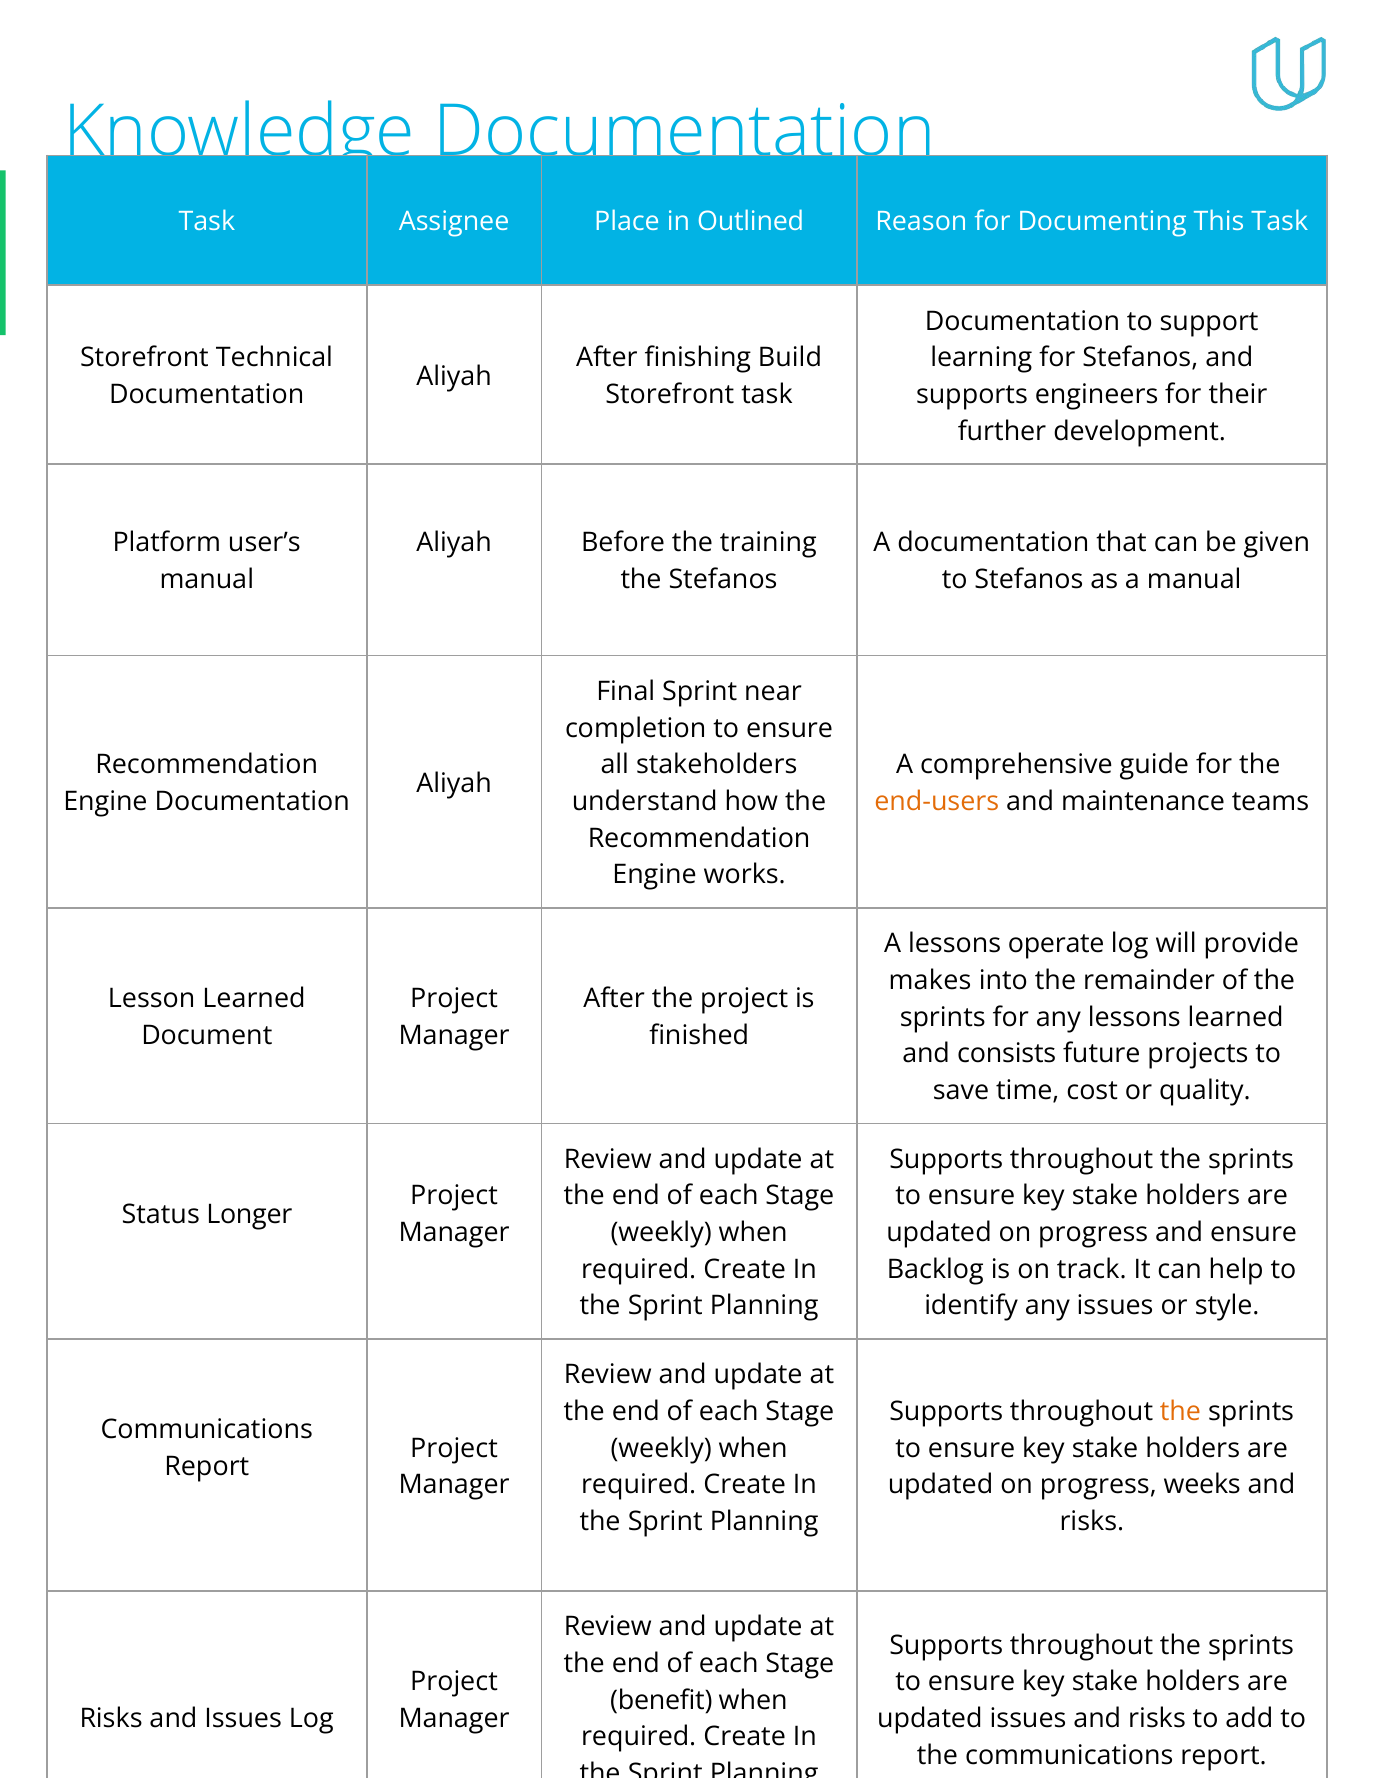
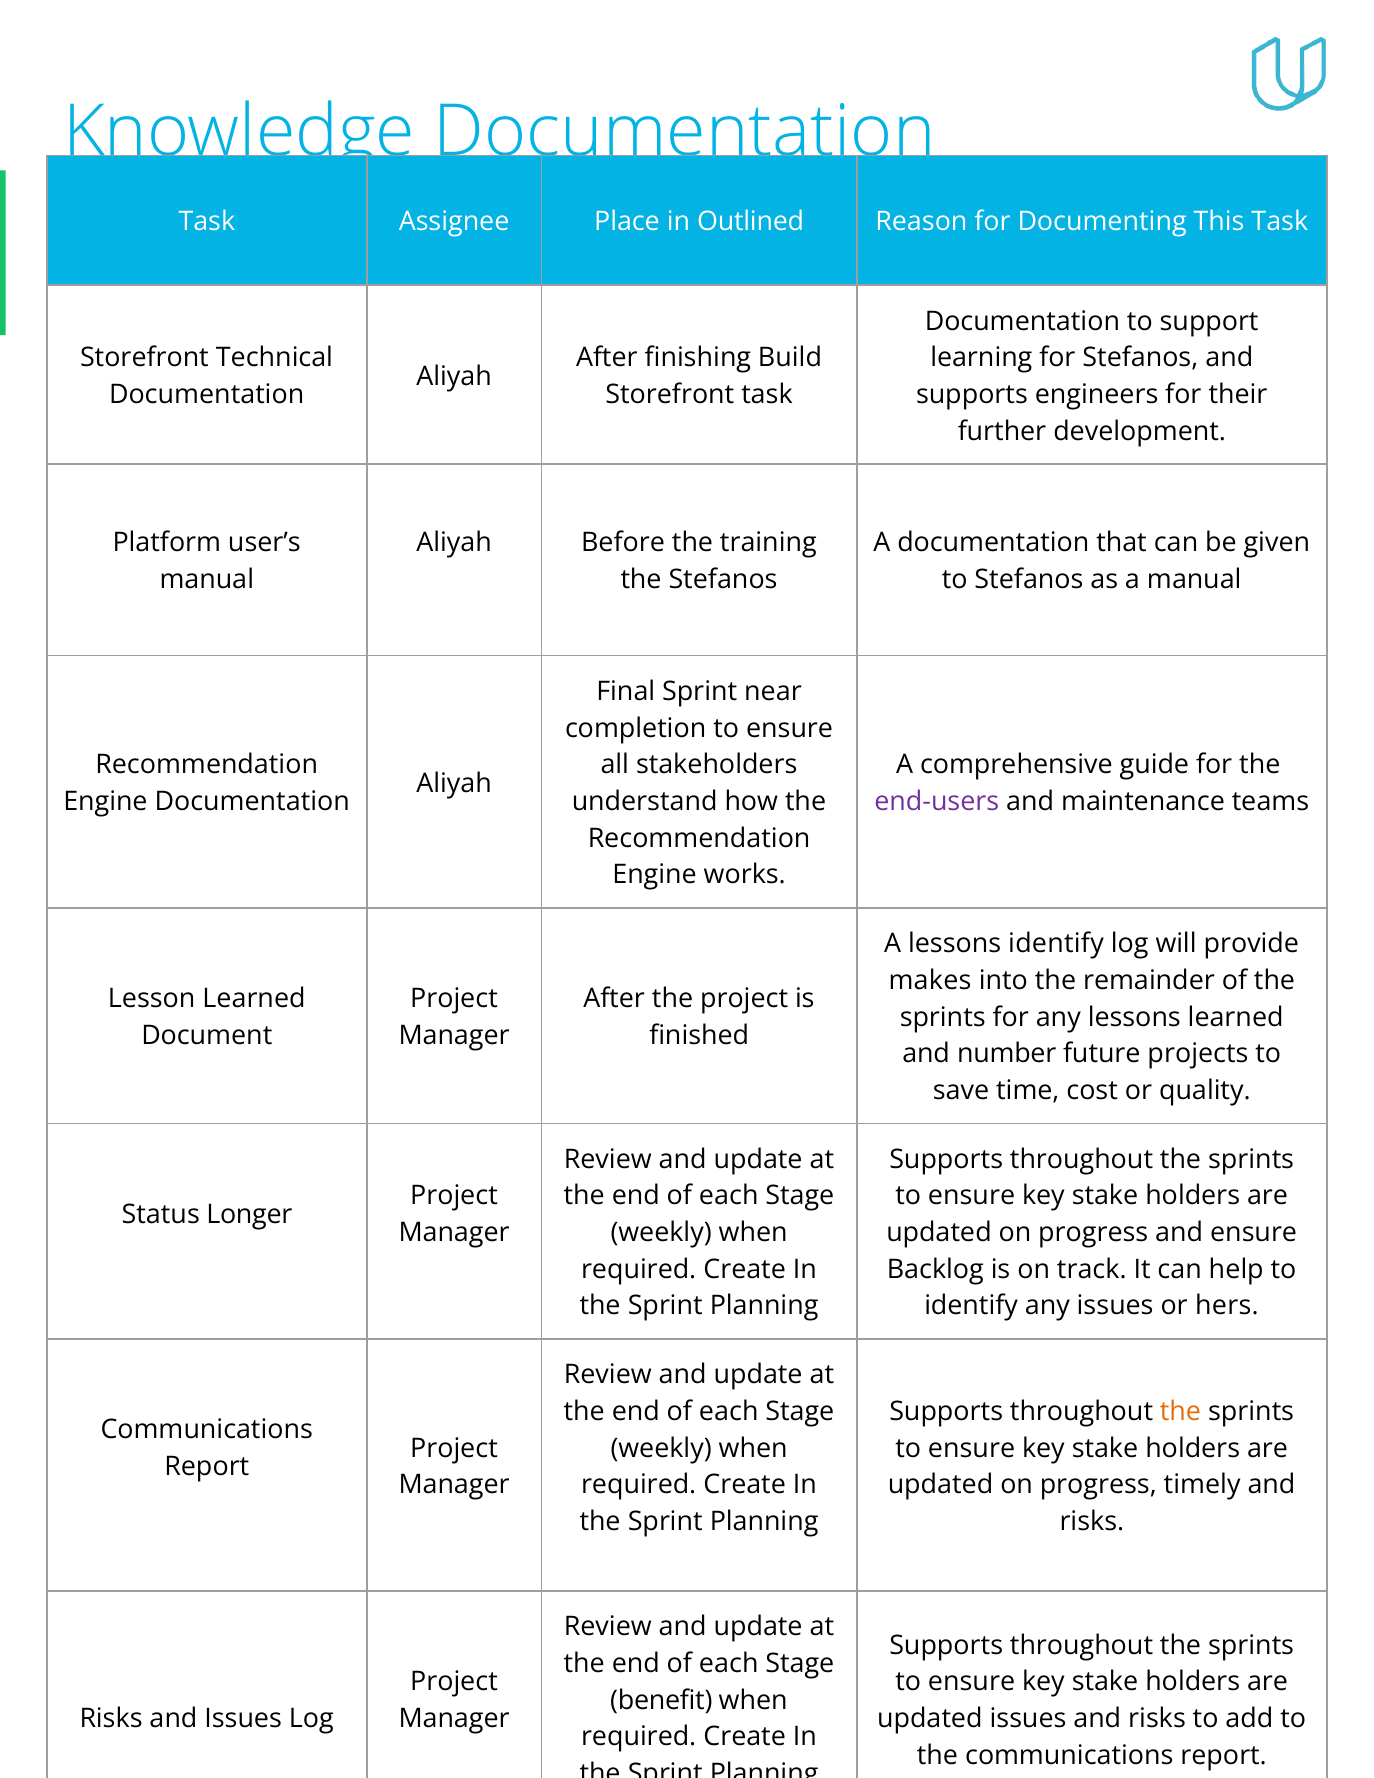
end-users colour: orange -> purple
lessons operate: operate -> identify
consists: consists -> number
style: style -> hers
weeks: weeks -> timely
